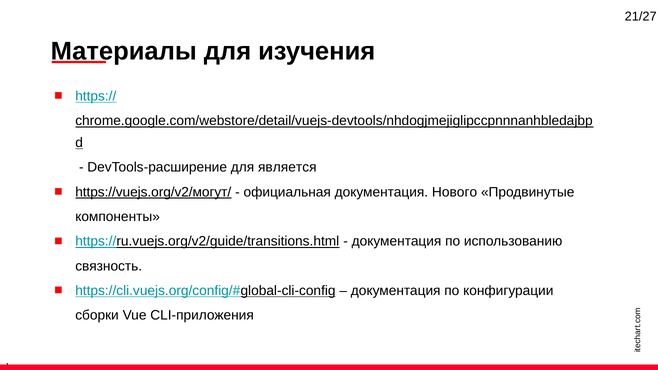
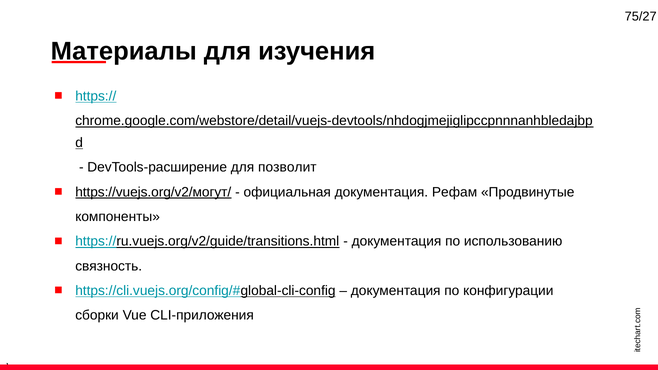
21/27: 21/27 -> 75/27
является: является -> позволит
Нового: Нового -> Рефам
